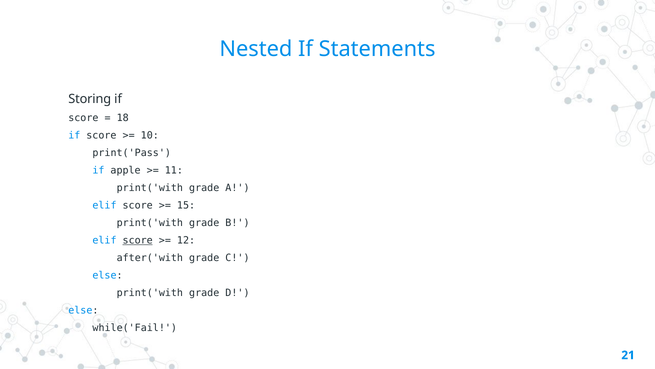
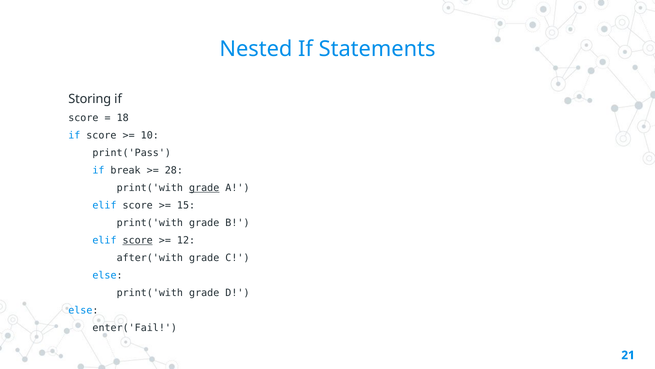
apple: apple -> break
11: 11 -> 28
grade at (204, 188) underline: none -> present
while('Fail: while('Fail -> enter('Fail
